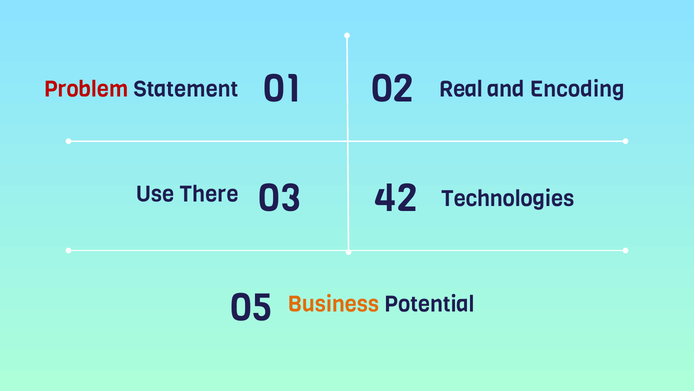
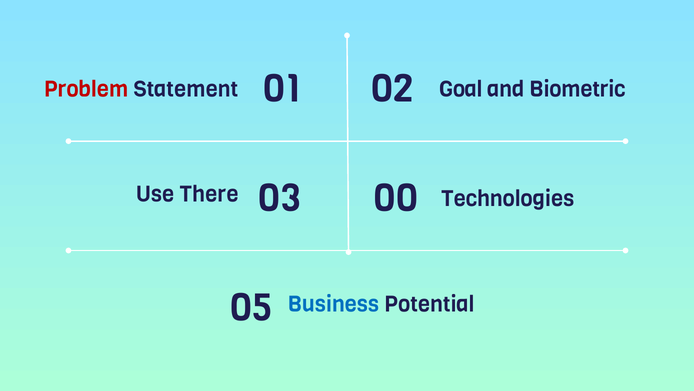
Real: Real -> Goal
Encoding: Encoding -> Biometric
42: 42 -> 00
Business colour: orange -> blue
